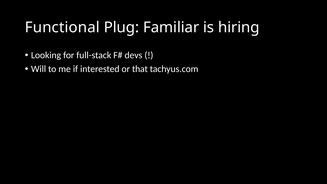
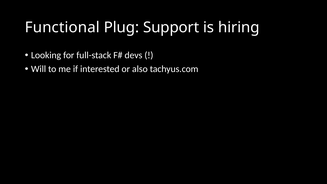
Familiar: Familiar -> Support
that: that -> also
